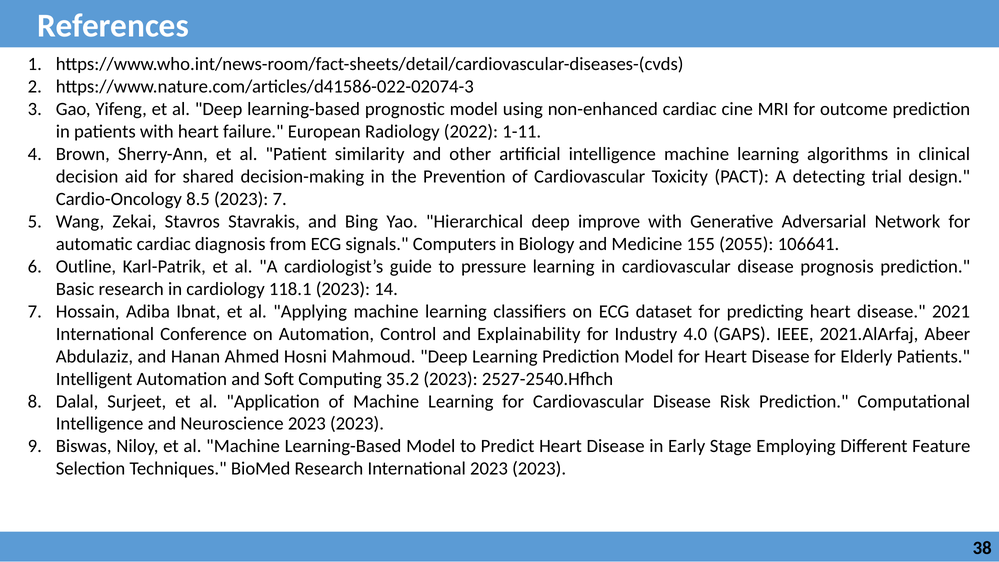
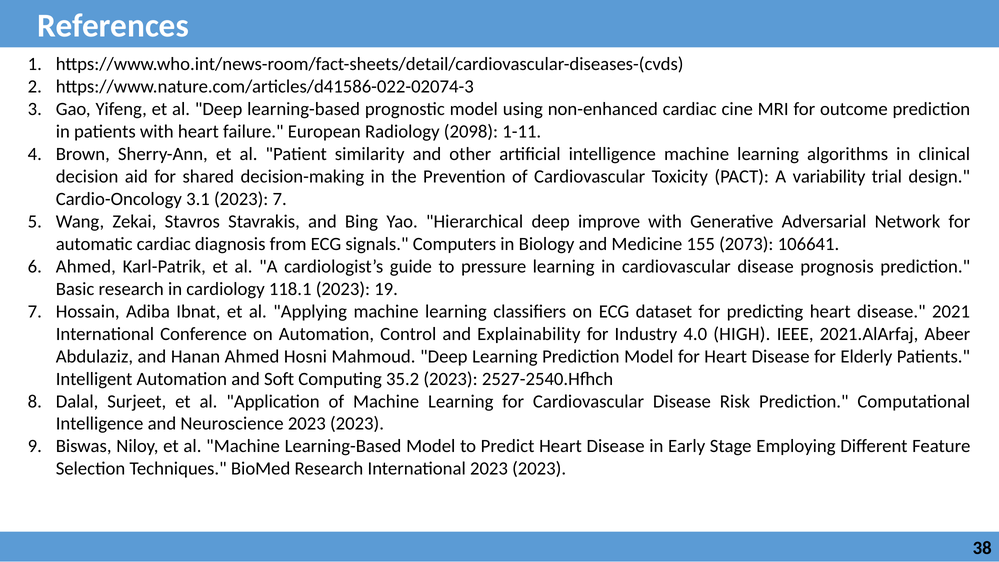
2022: 2022 -> 2098
detecting: detecting -> variability
8.5: 8.5 -> 3.1
2055: 2055 -> 2073
Outline at (86, 266): Outline -> Ahmed
14: 14 -> 19
GAPS: GAPS -> HIGH
